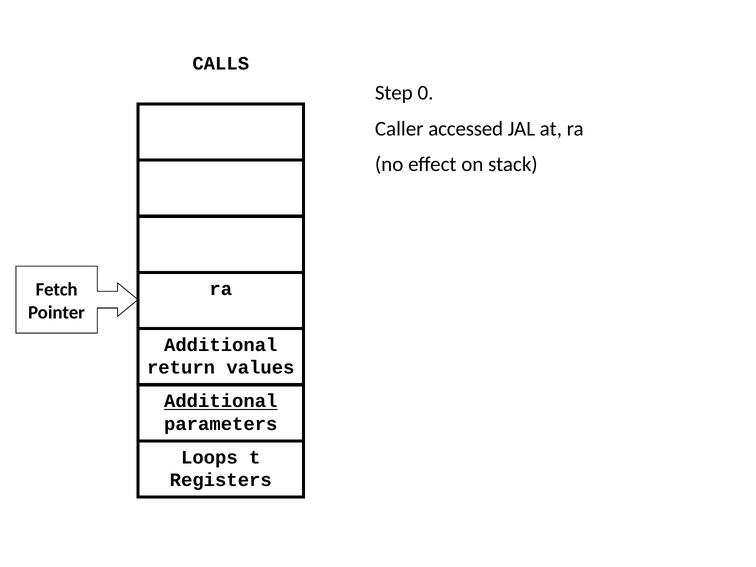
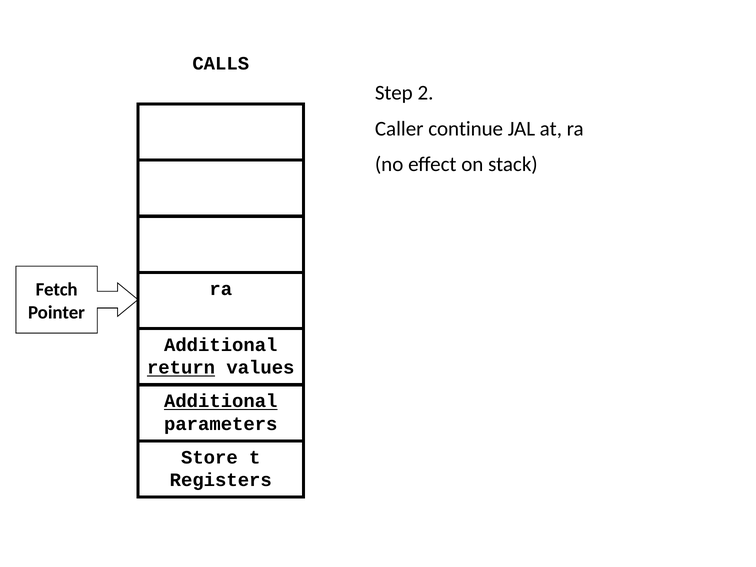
0: 0 -> 2
accessed: accessed -> continue
return underline: none -> present
Loops: Loops -> Store
